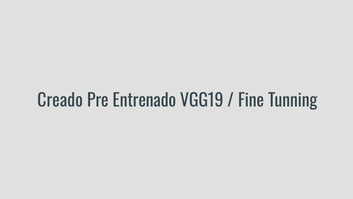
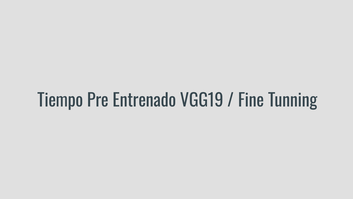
Creado: Creado -> Tiempo
